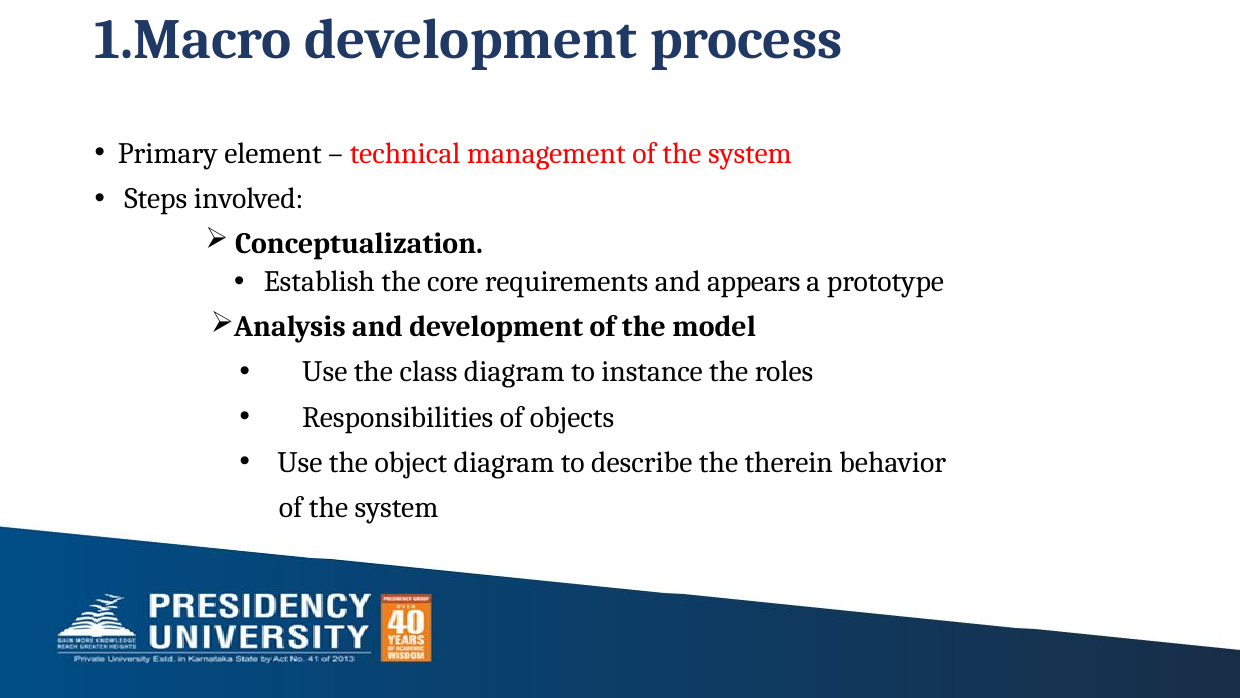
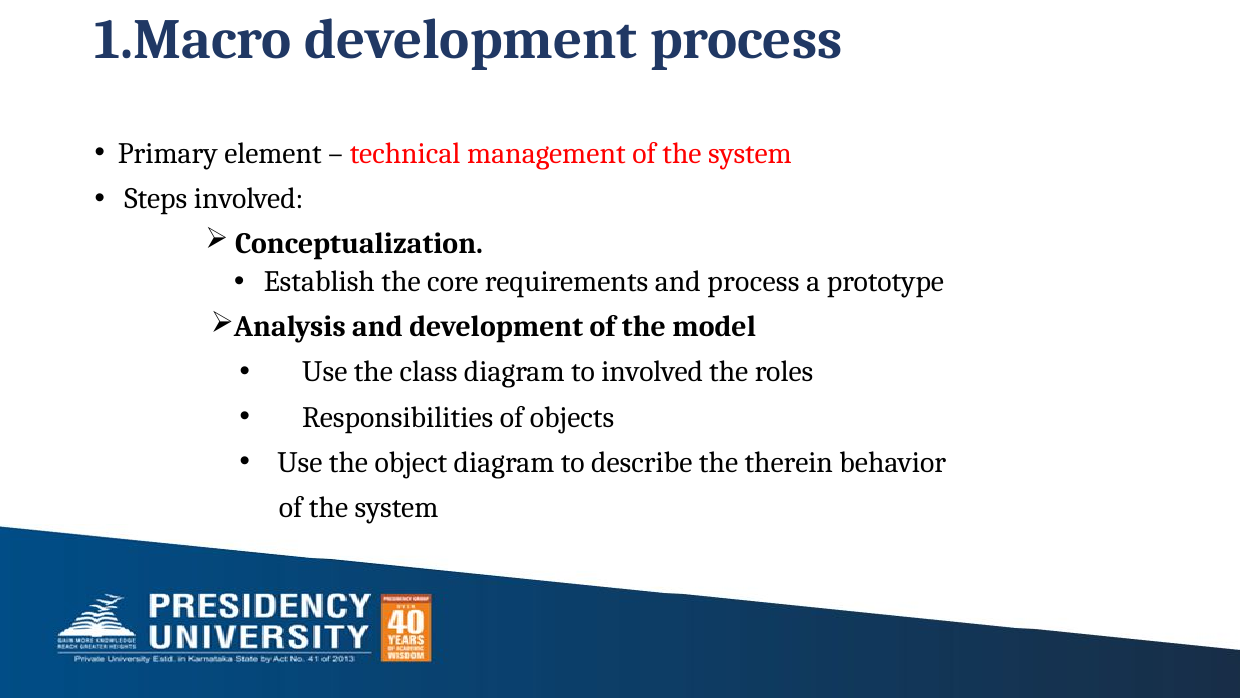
and appears: appears -> process
to instance: instance -> involved
